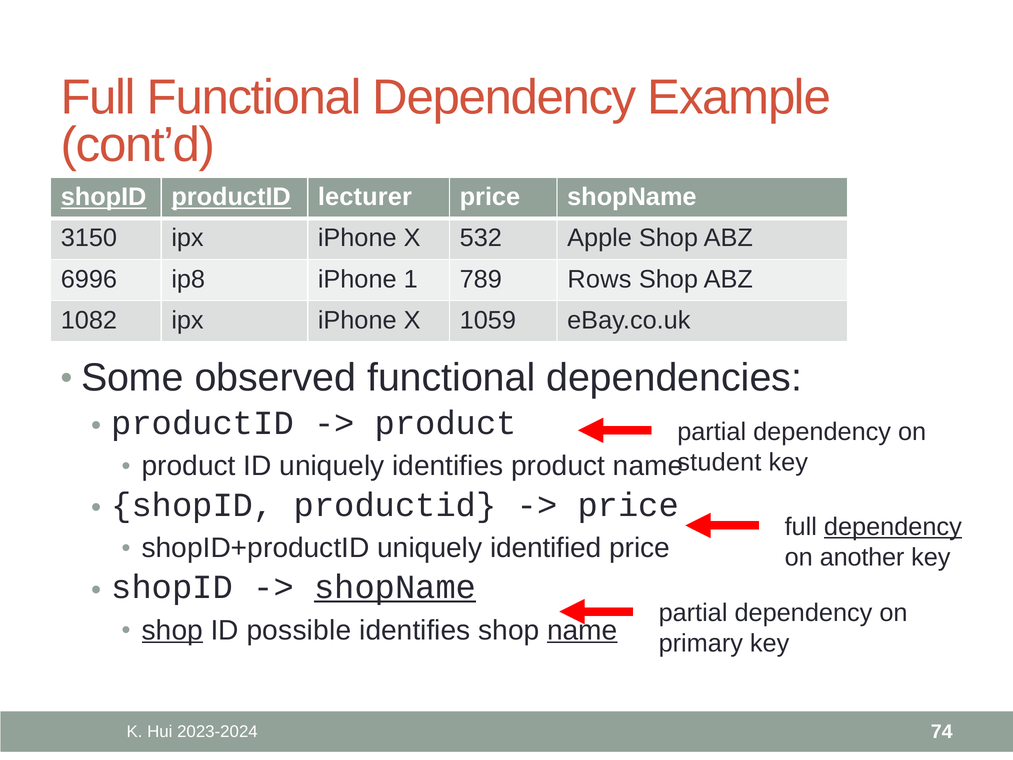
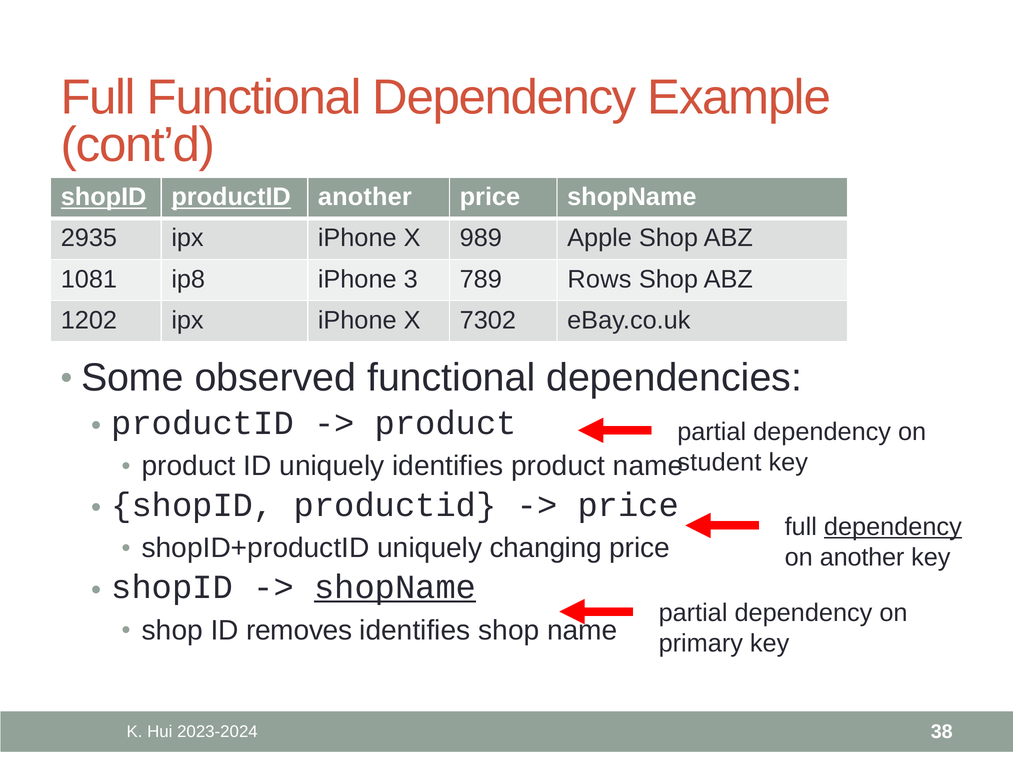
productID lecturer: lecturer -> another
3150: 3150 -> 2935
532: 532 -> 989
6996: 6996 -> 1081
1: 1 -> 3
1082: 1082 -> 1202
1059: 1059 -> 7302
identified: identified -> changing
shop at (172, 630) underline: present -> none
possible: possible -> removes
name at (582, 630) underline: present -> none
74: 74 -> 38
